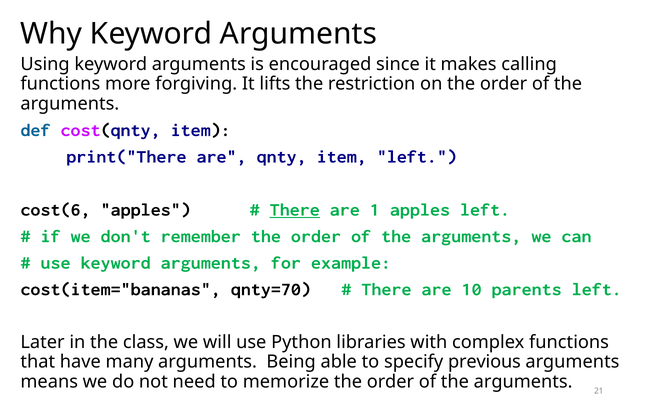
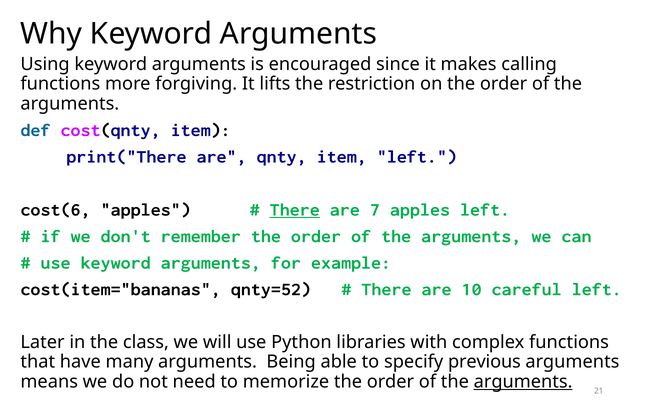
1: 1 -> 7
qnty=70: qnty=70 -> qnty=52
parents: parents -> careful
arguments at (523, 381) underline: none -> present
